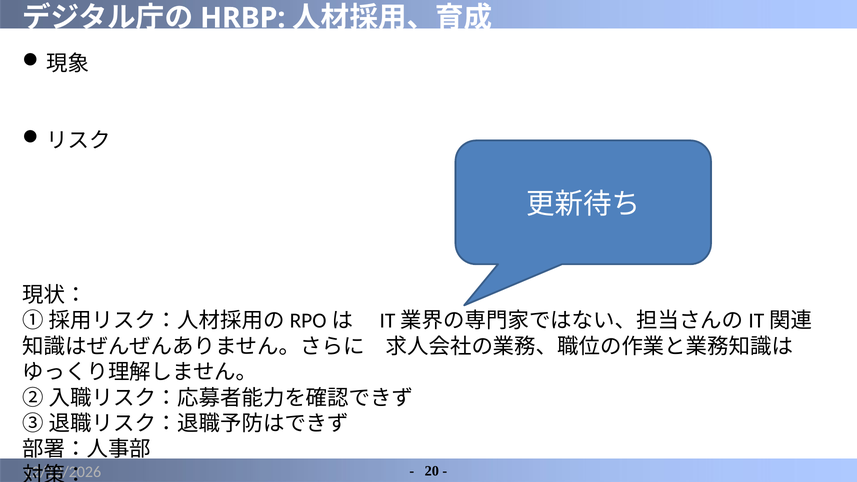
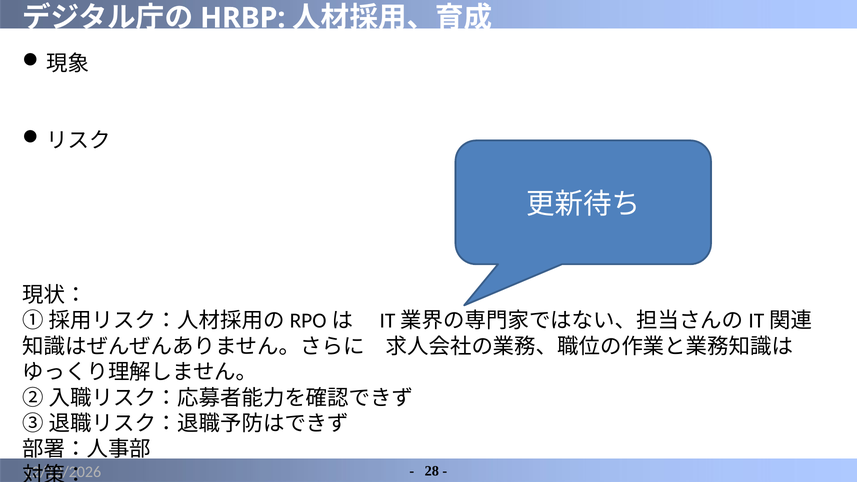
20: 20 -> 28
